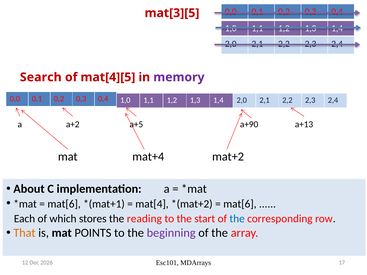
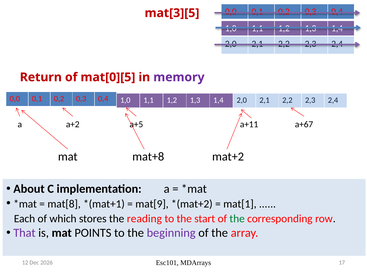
Search: Search -> Return
mat[4][5: mat[4][5 -> mat[0][5
a+90: a+90 -> a+11
a+13: a+13 -> a+67
mat+4: mat+4 -> mat+8
mat[6 at (64, 204): mat[6 -> mat[8
mat[4: mat[4 -> mat[9
mat[6 at (240, 204): mat[6 -> mat[1
the at (237, 219) colour: blue -> green
That colour: orange -> purple
